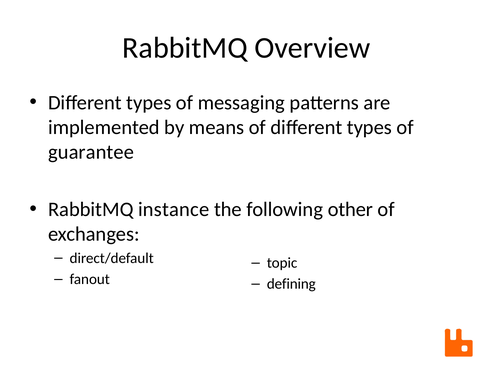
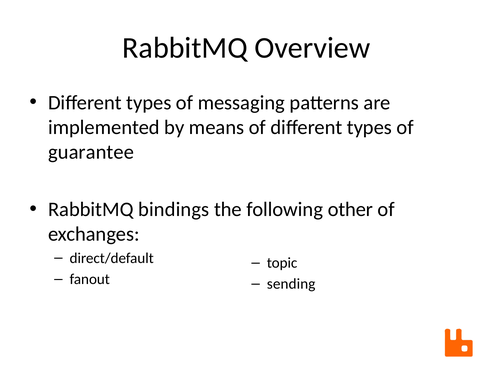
instance: instance -> bindings
defining: defining -> sending
